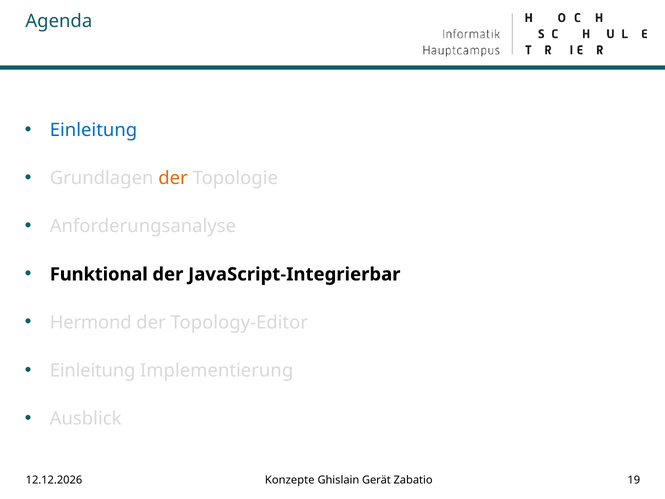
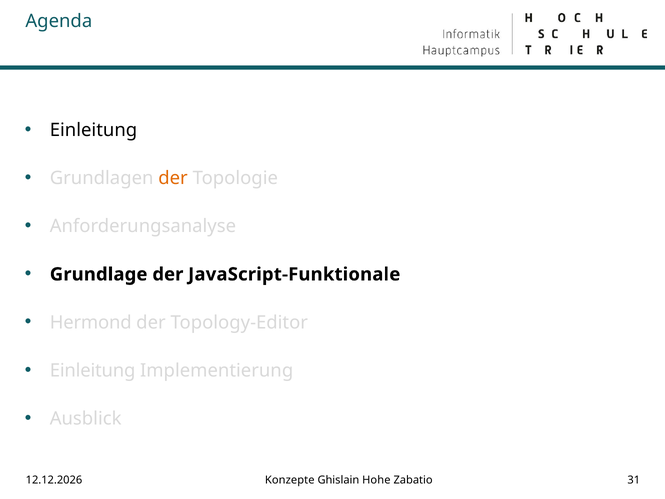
Einleitung at (93, 130) colour: blue -> black
Funktional: Funktional -> Grundlage
JavaScript-Integrierbar: JavaScript-Integrierbar -> JavaScript-Funktionale
Gerät: Gerät -> Hohe
19: 19 -> 31
